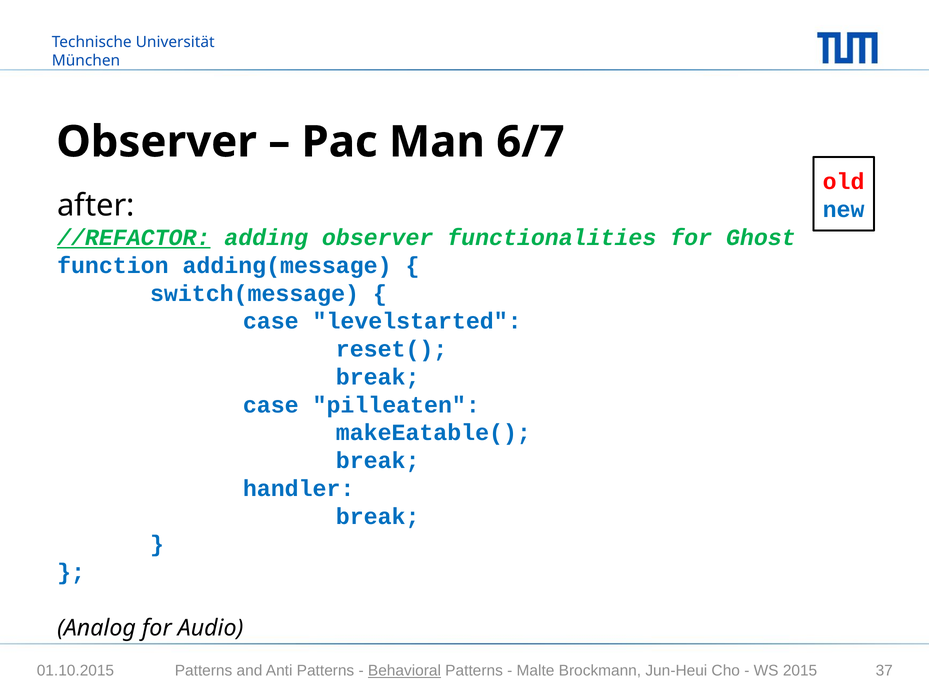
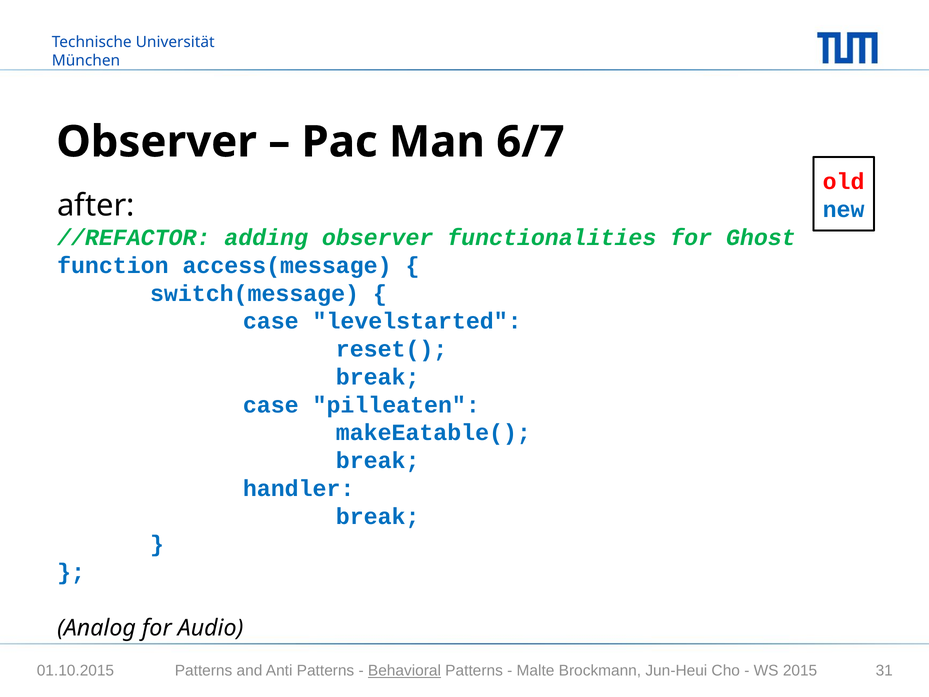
//REFACTOR underline: present -> none
adding(message: adding(message -> access(message
37: 37 -> 31
